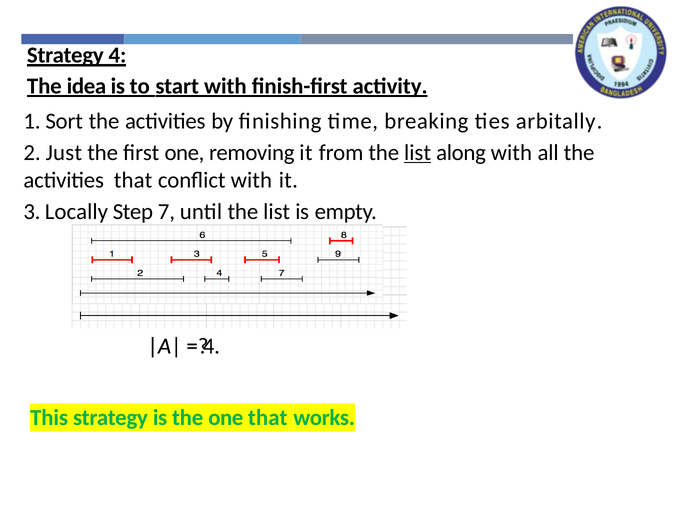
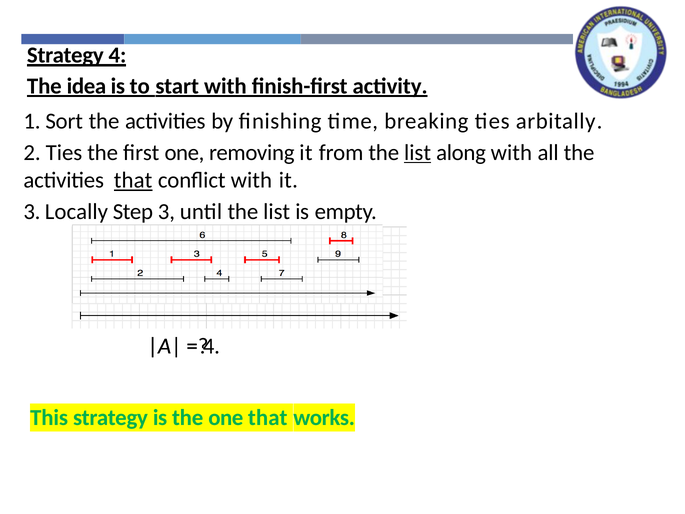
2 Just: Just -> Ties
that at (133, 180) underline: none -> present
Step 7: 7 -> 3
